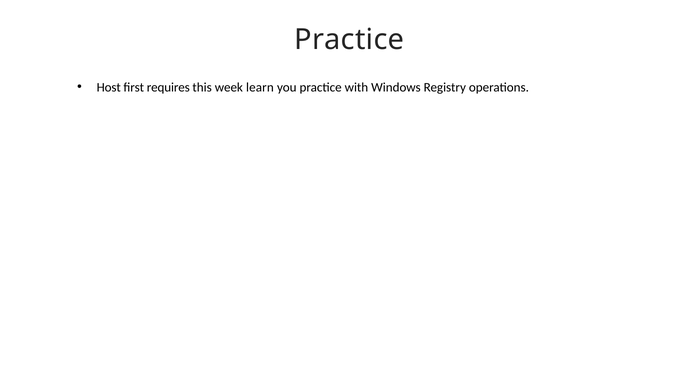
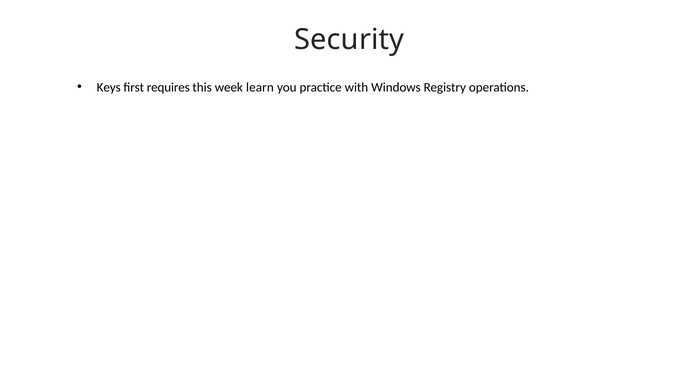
Practice at (349, 40): Practice -> Security
Host: Host -> Keys
